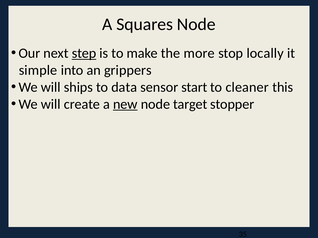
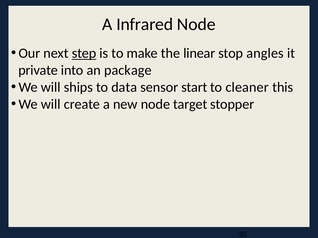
Squares: Squares -> Infrared
more: more -> linear
locally: locally -> angles
simple: simple -> private
grippers: grippers -> package
new underline: present -> none
